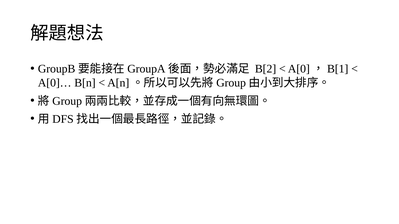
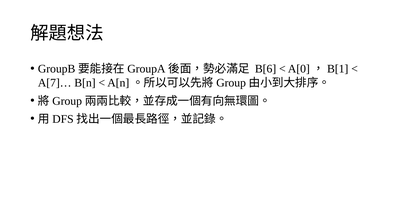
B[2: B[2 -> B[6
A[0]…: A[0]… -> A[7]…
